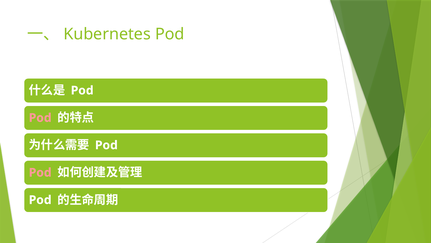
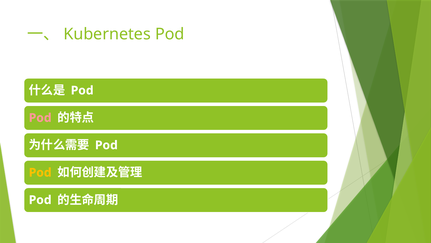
Pod at (40, 172) colour: pink -> yellow
